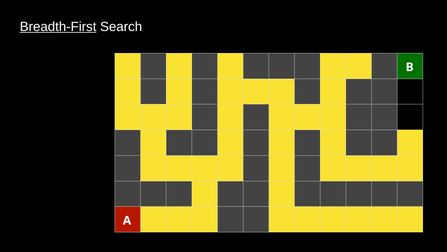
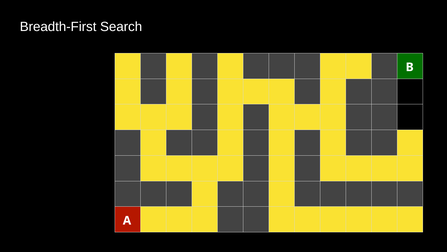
Breadth-First underline: present -> none
